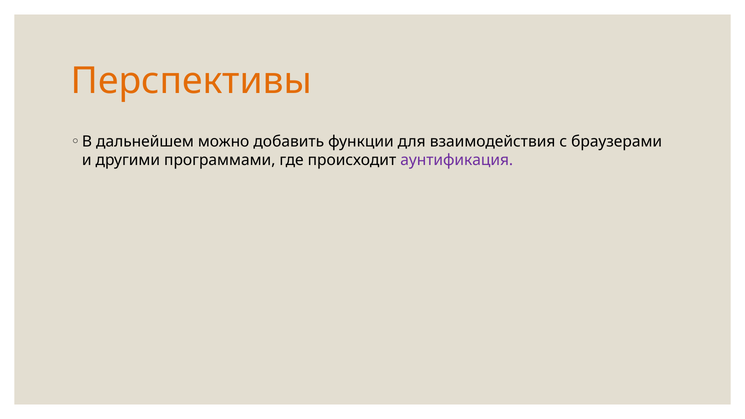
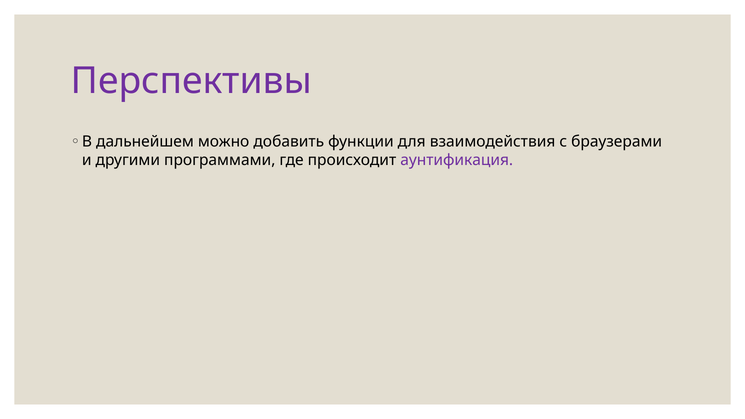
Перспективы colour: orange -> purple
